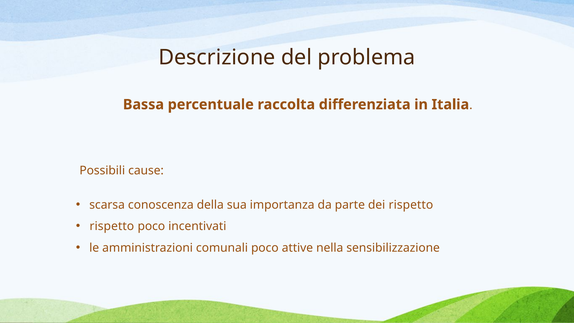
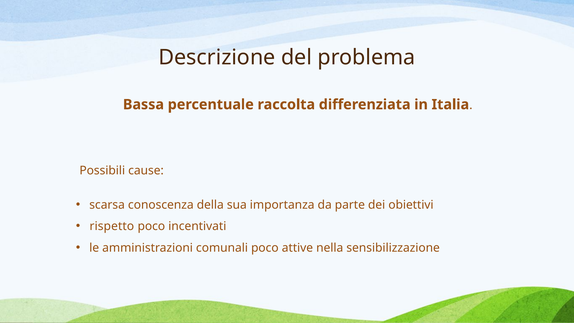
dei rispetto: rispetto -> obiettivi
